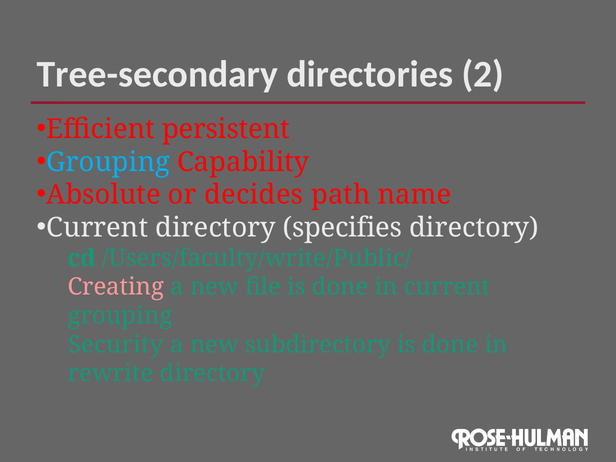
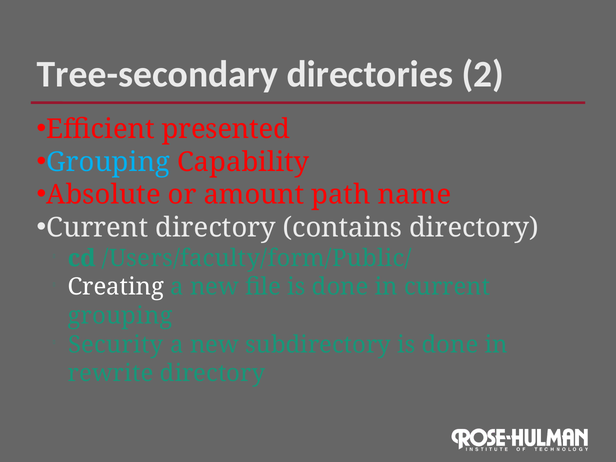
persistent: persistent -> presented
decides: decides -> amount
specifies: specifies -> contains
/Users/faculty/write/Public/: /Users/faculty/write/Public/ -> /Users/faculty/form/Public/
Creating colour: pink -> white
